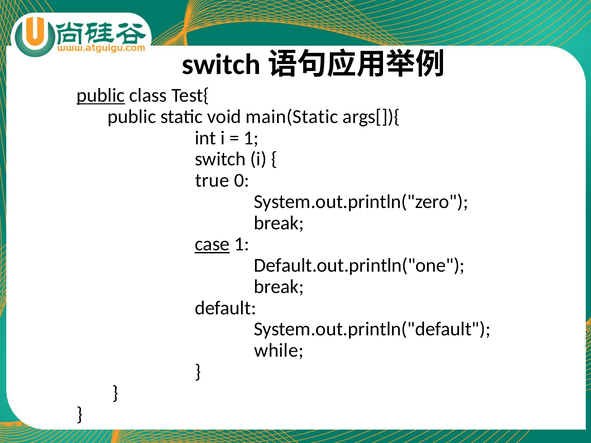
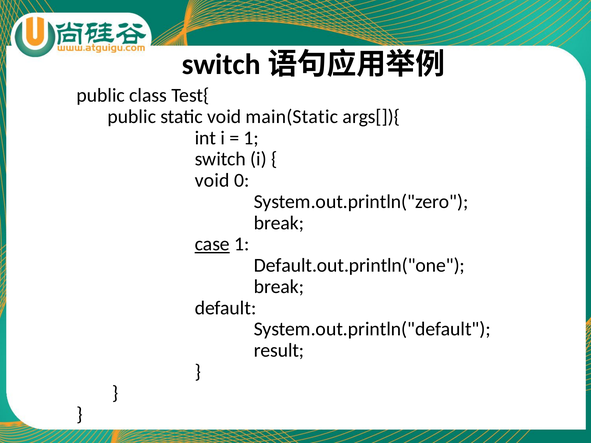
public at (101, 95) underline: present -> none
true at (212, 180): true -> void
while: while -> result
